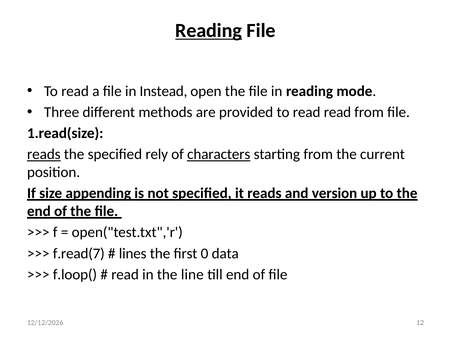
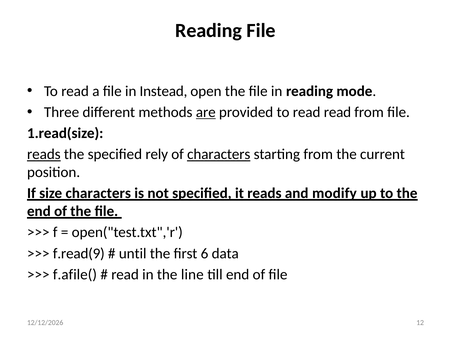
Reading at (209, 31) underline: present -> none
are underline: none -> present
size appending: appending -> characters
version: version -> modify
f.read(7: f.read(7 -> f.read(9
lines: lines -> until
0: 0 -> 6
f.loop(: f.loop( -> f.afile(
